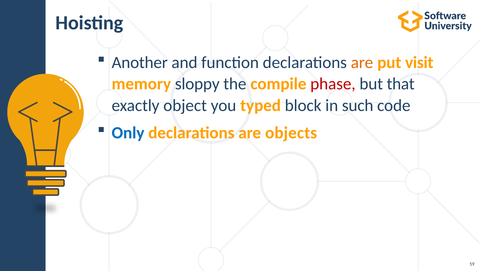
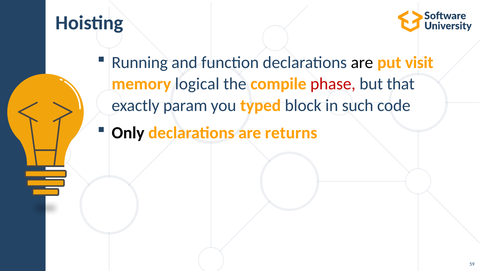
Another: Another -> Running
are at (362, 62) colour: orange -> black
sloppy: sloppy -> logical
object: object -> param
Only colour: blue -> black
objects: objects -> returns
